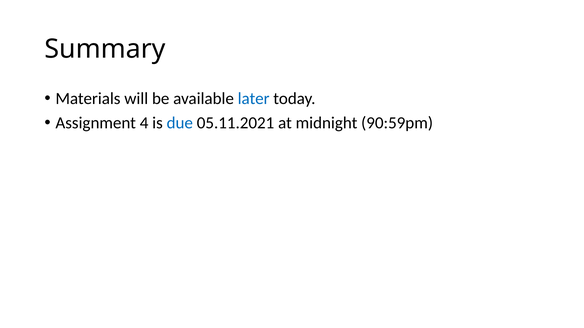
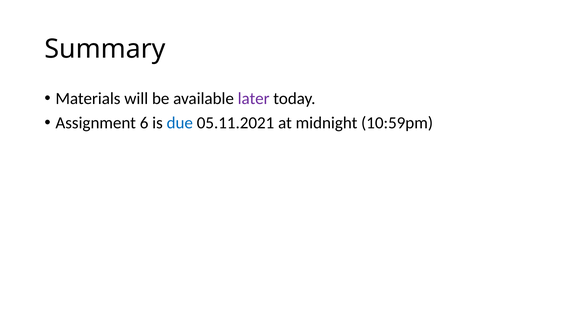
later colour: blue -> purple
4: 4 -> 6
90:59pm: 90:59pm -> 10:59pm
